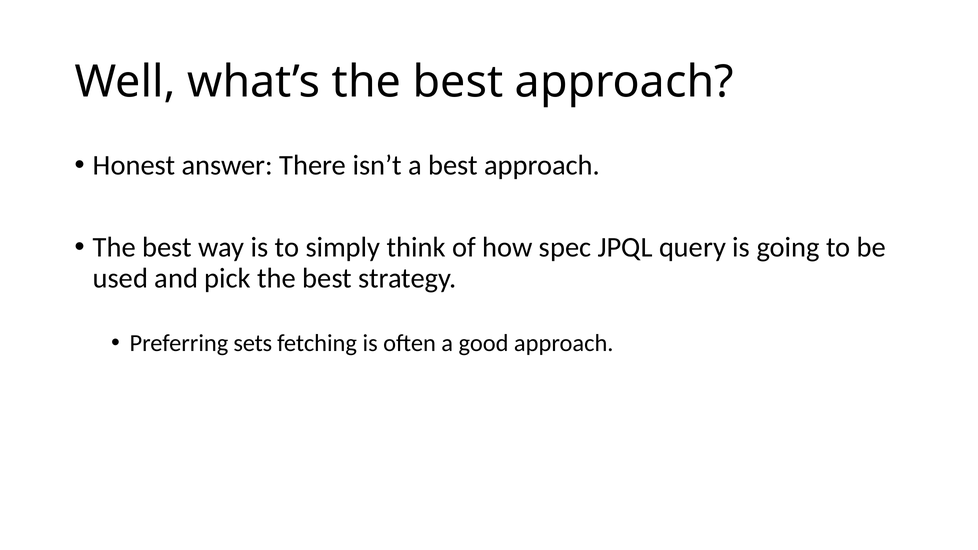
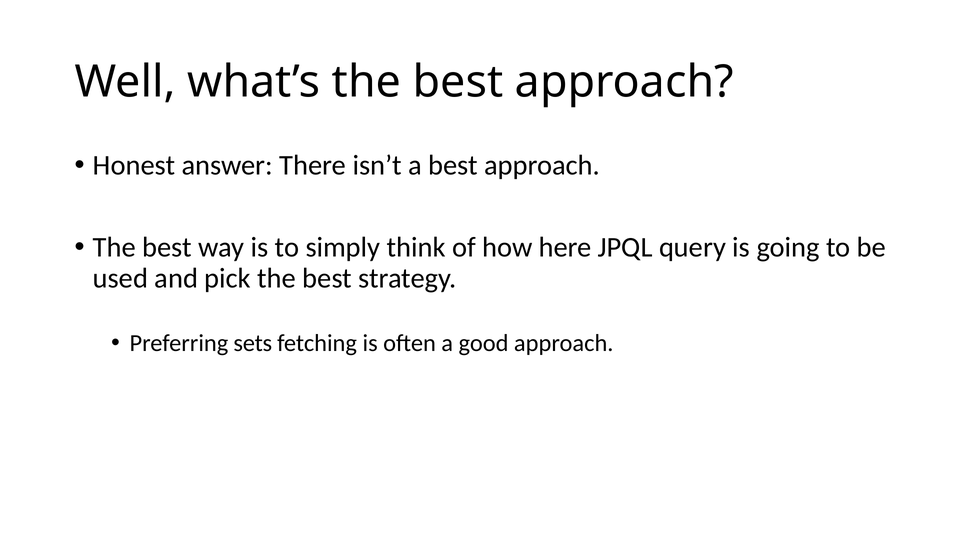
spec: spec -> here
